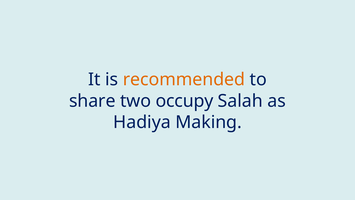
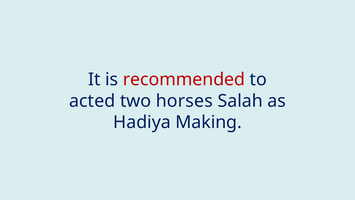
recommended colour: orange -> red
share: share -> acted
occupy: occupy -> horses
